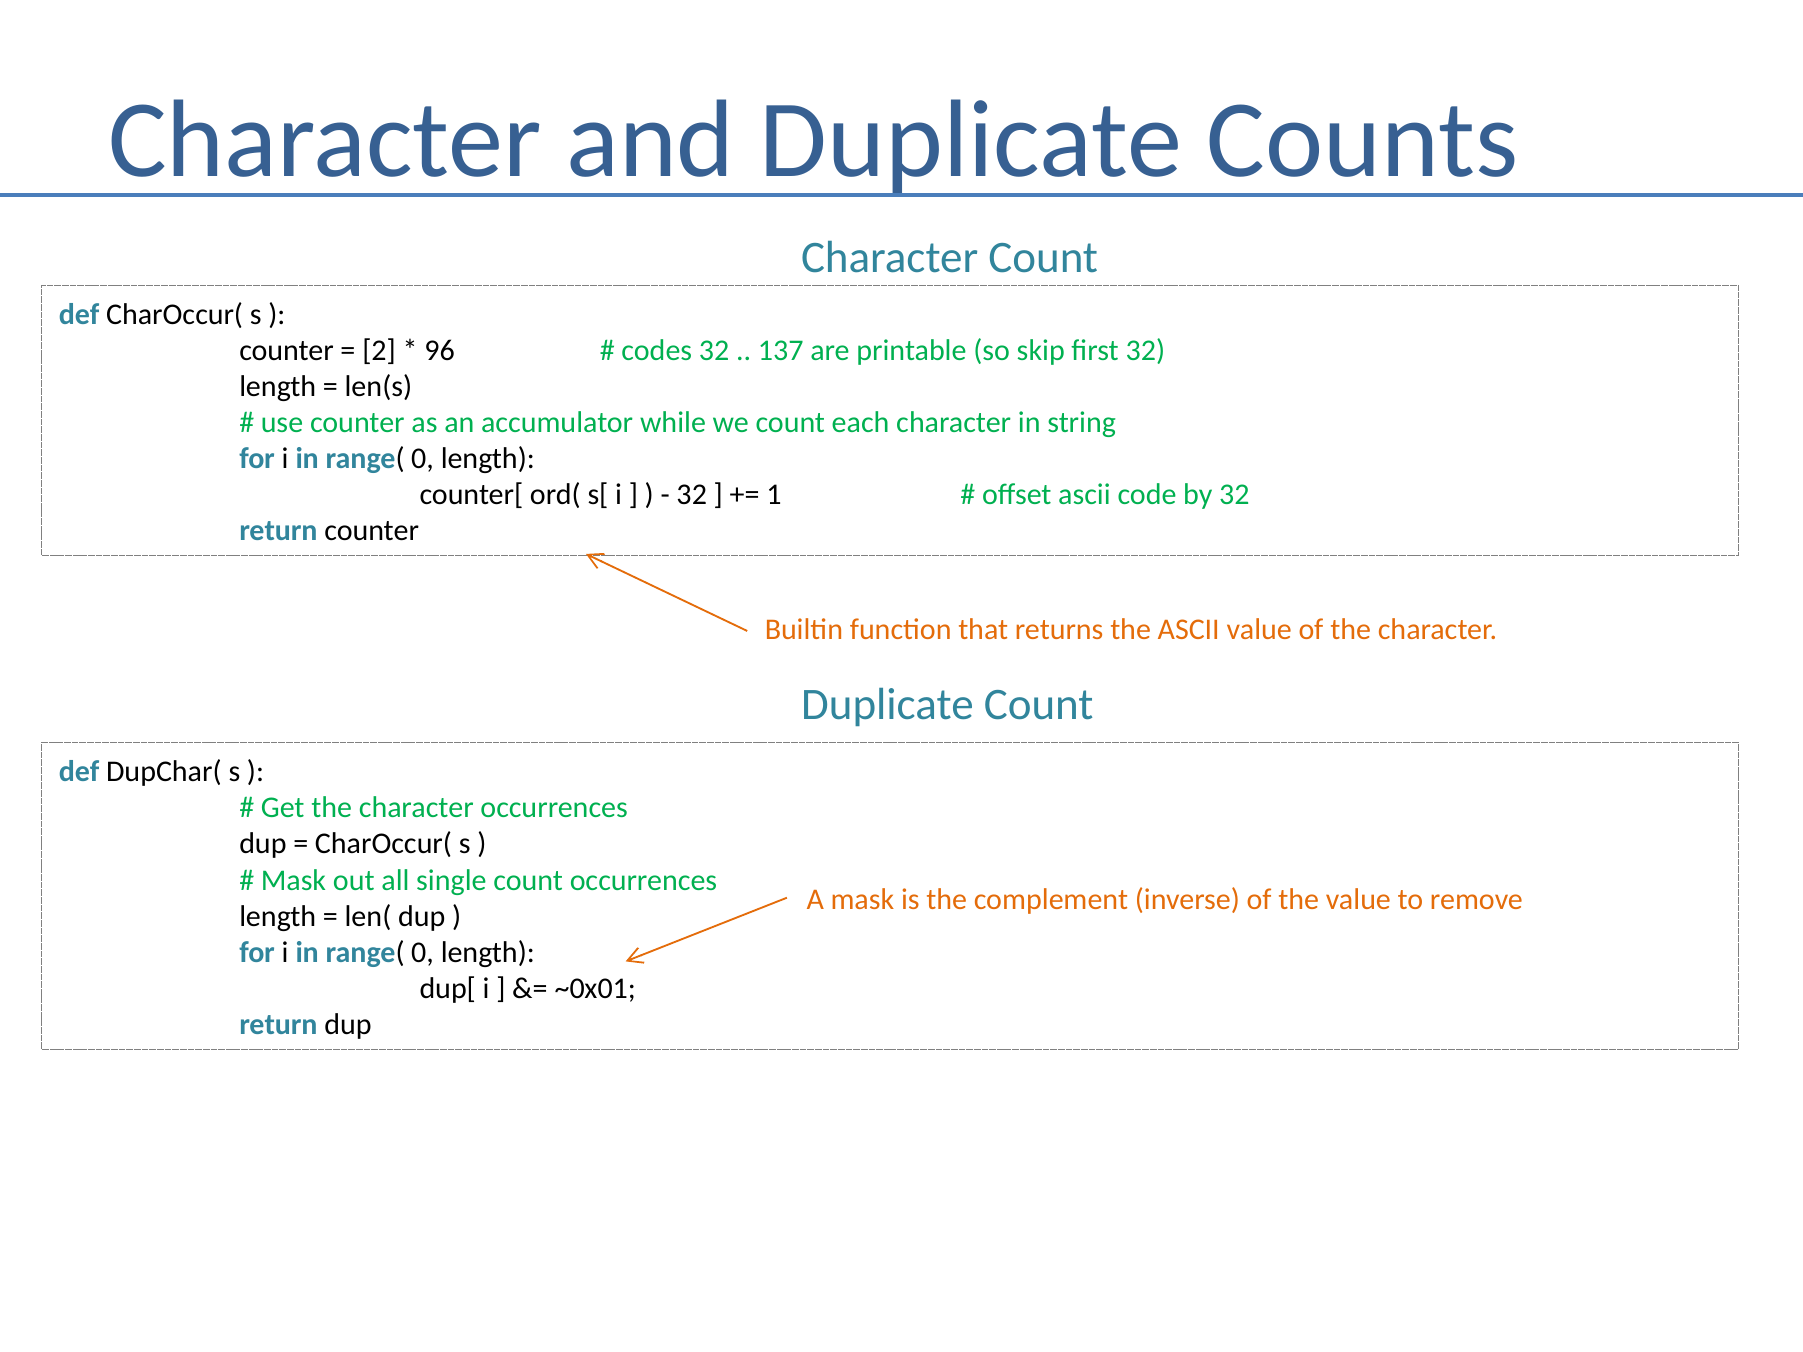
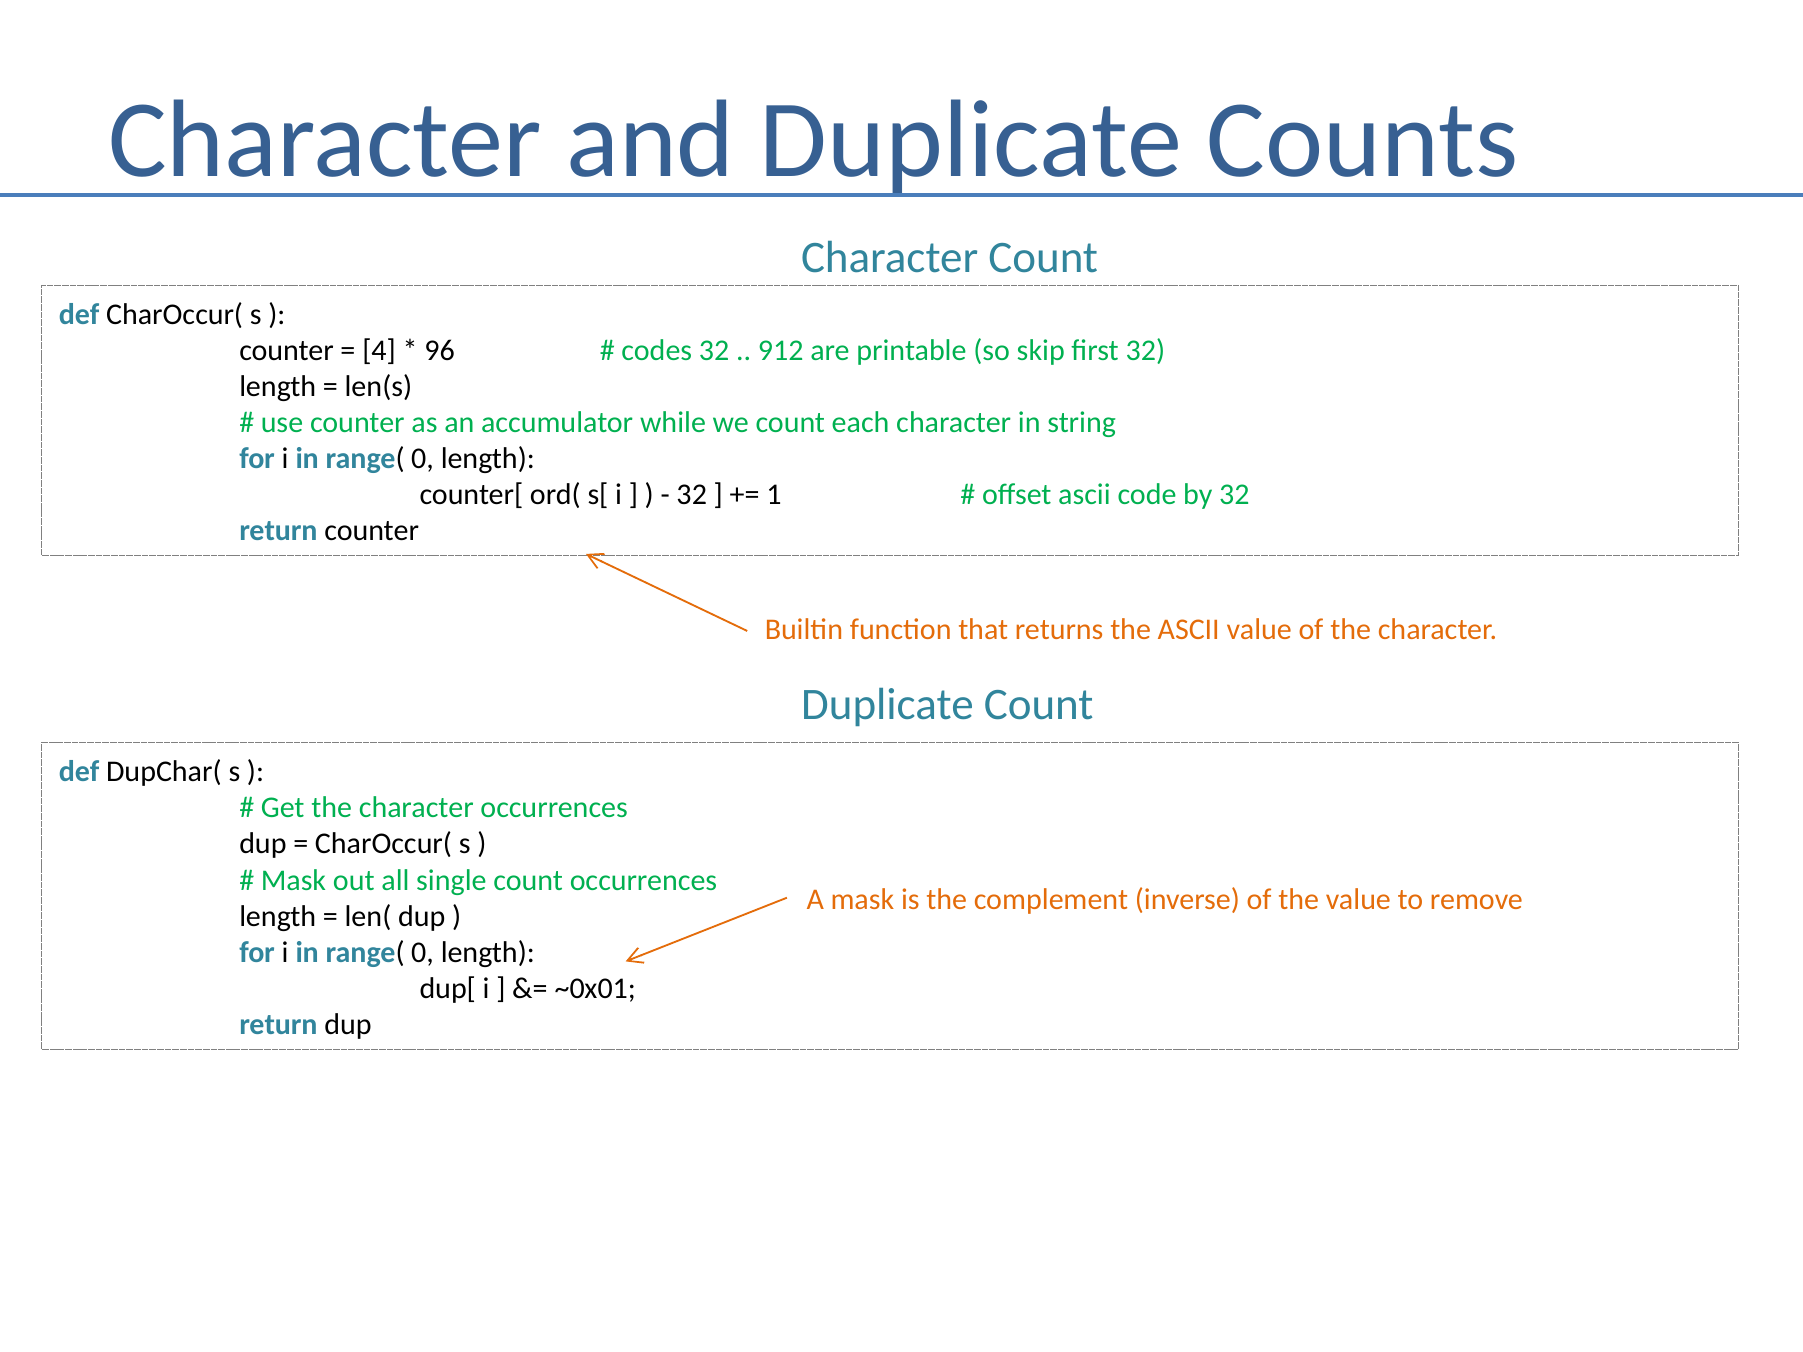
2: 2 -> 4
137: 137 -> 912
